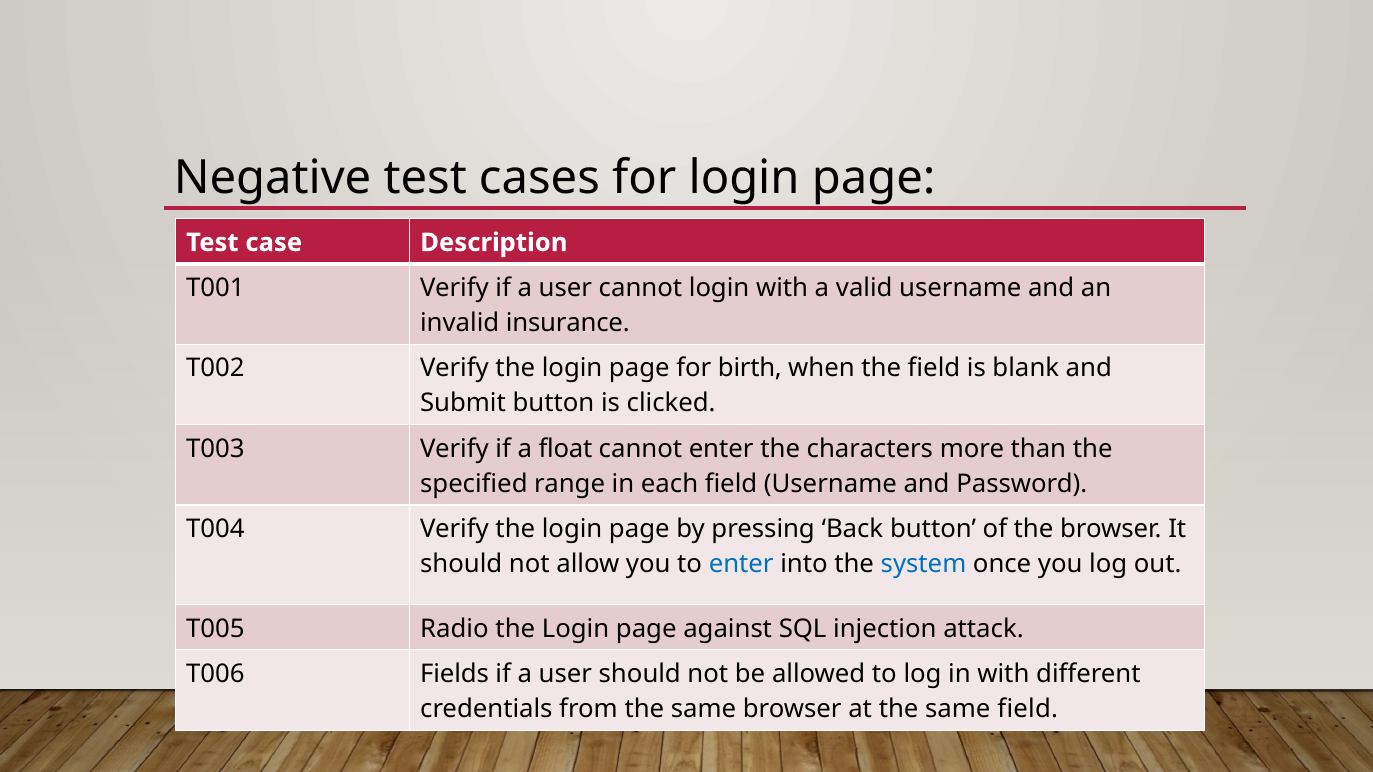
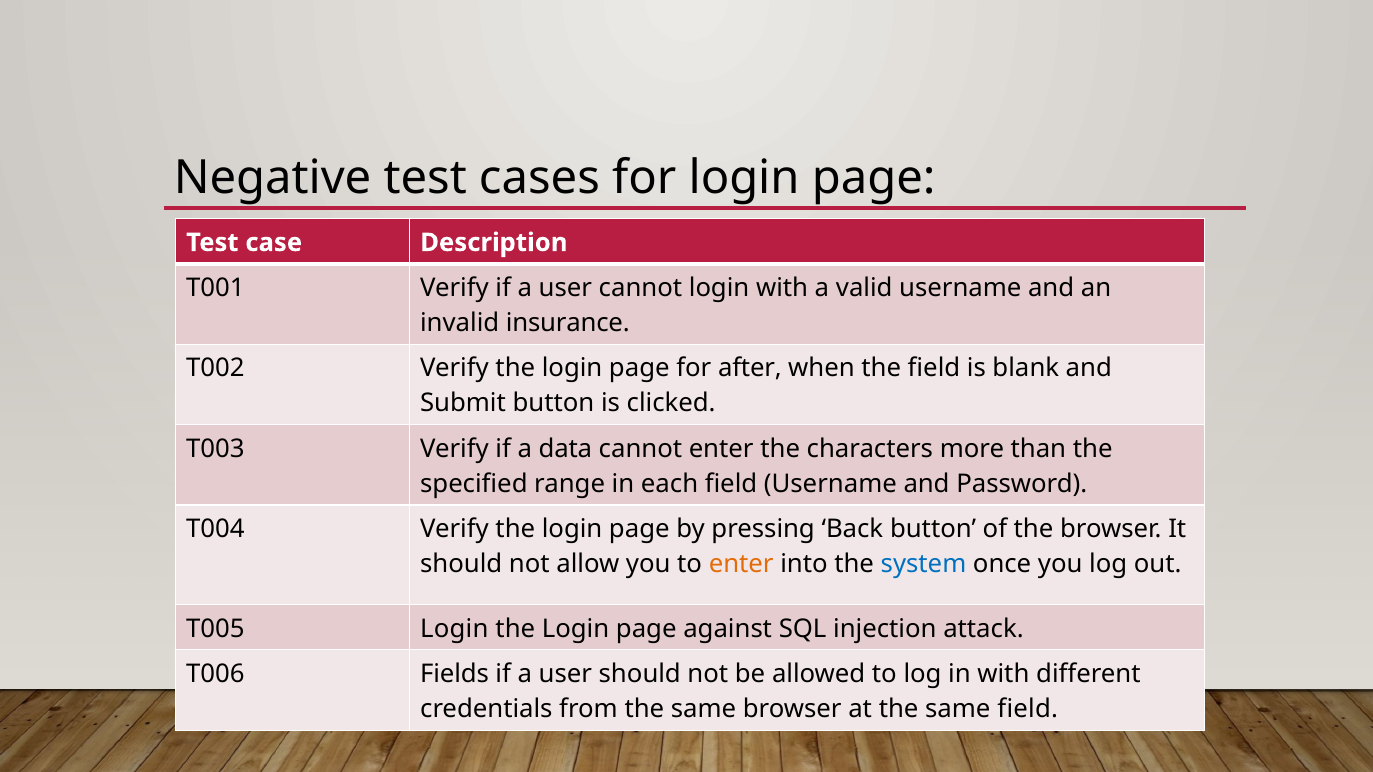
birth: birth -> after
float: float -> data
enter at (741, 564) colour: blue -> orange
T005 Radio: Radio -> Login
